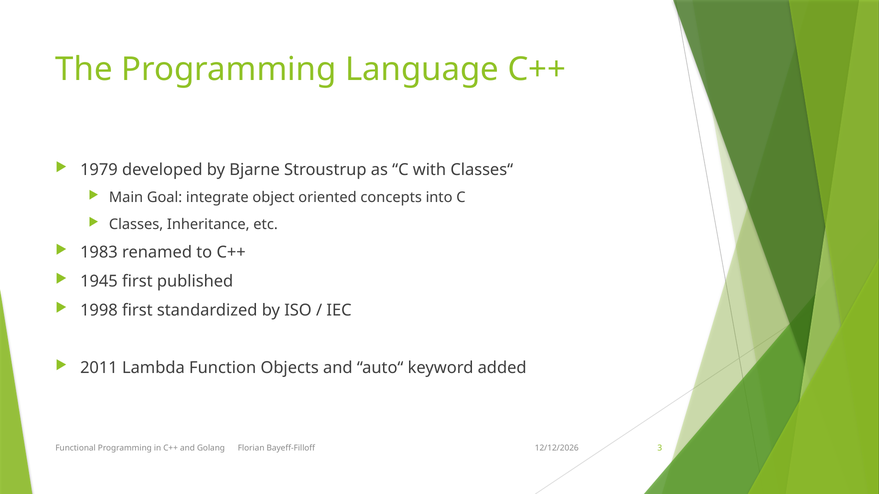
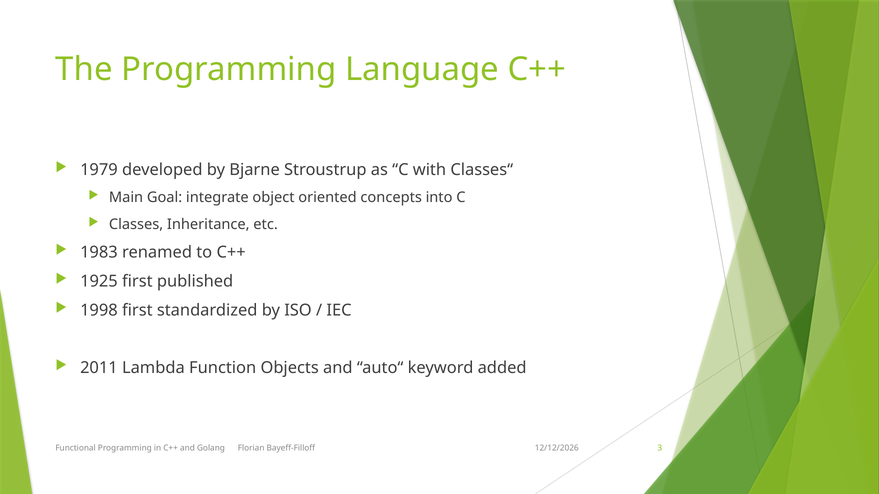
1945: 1945 -> 1925
